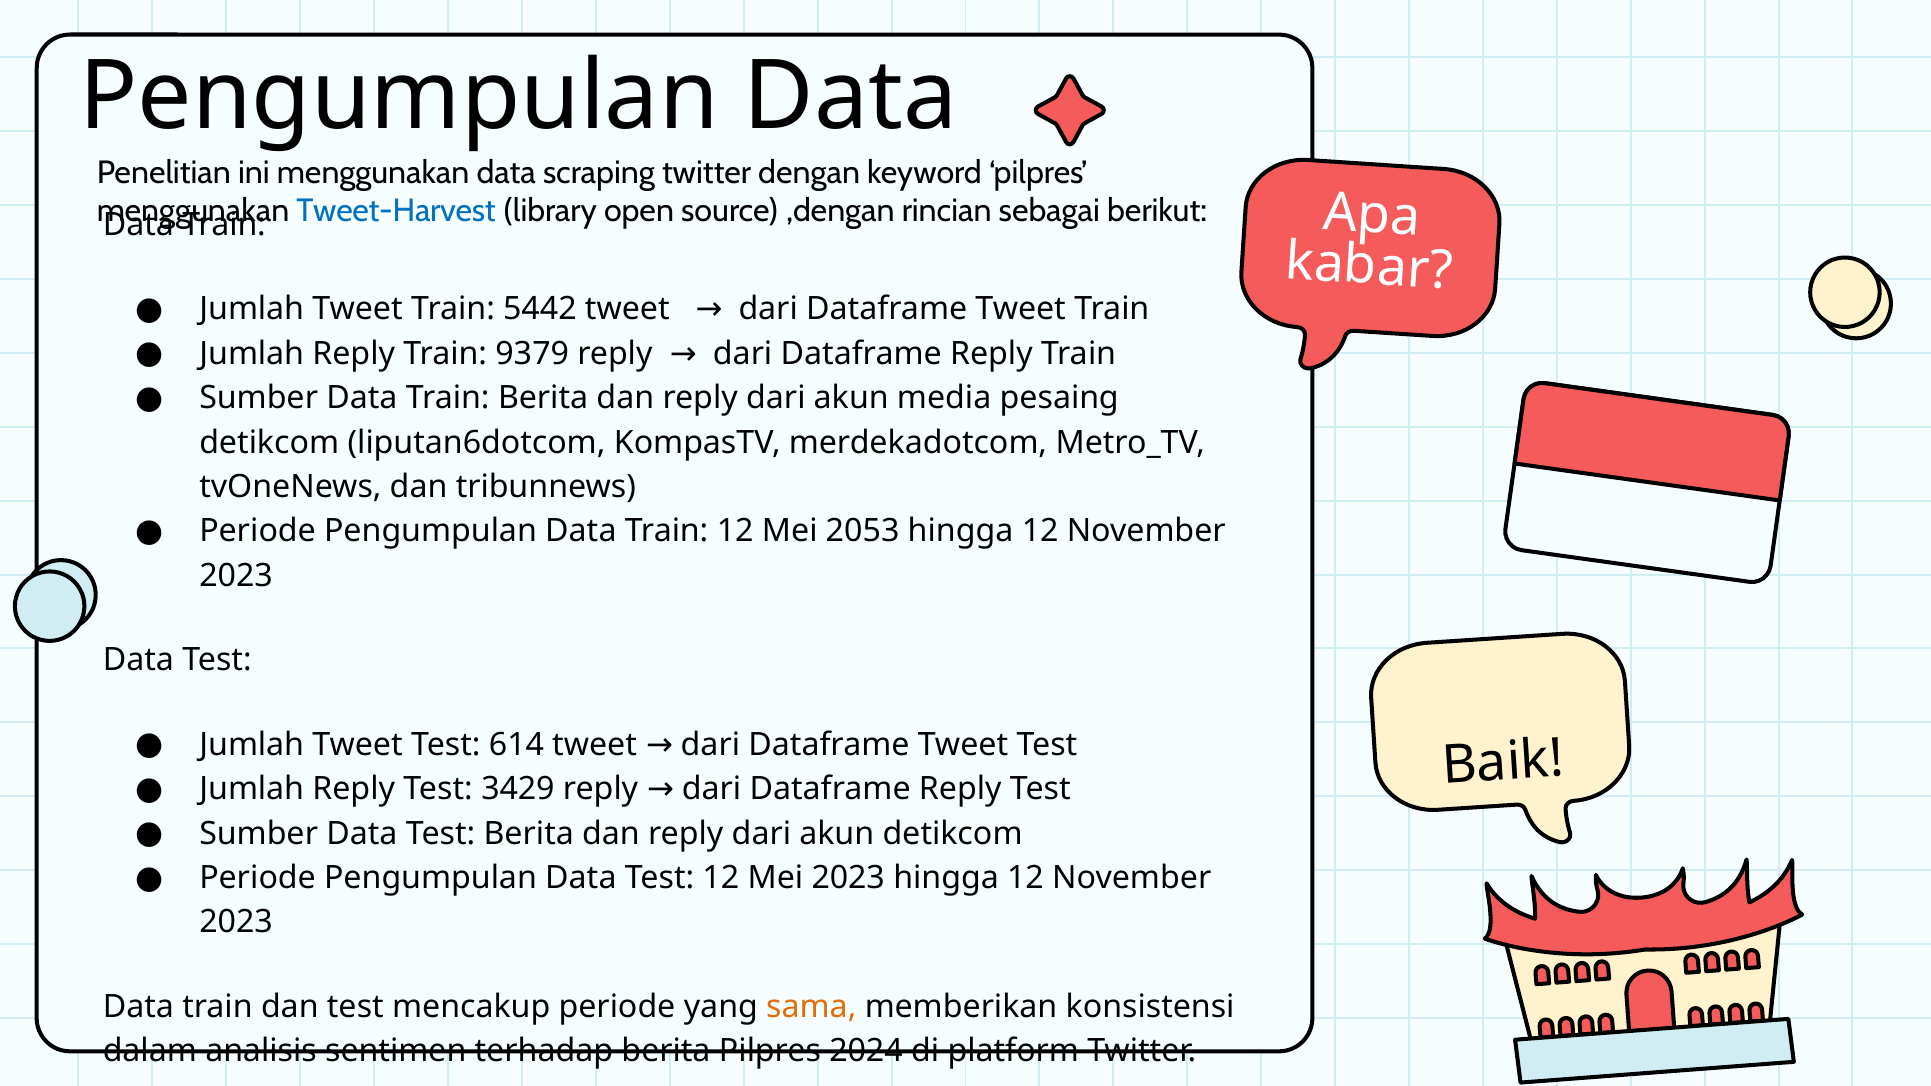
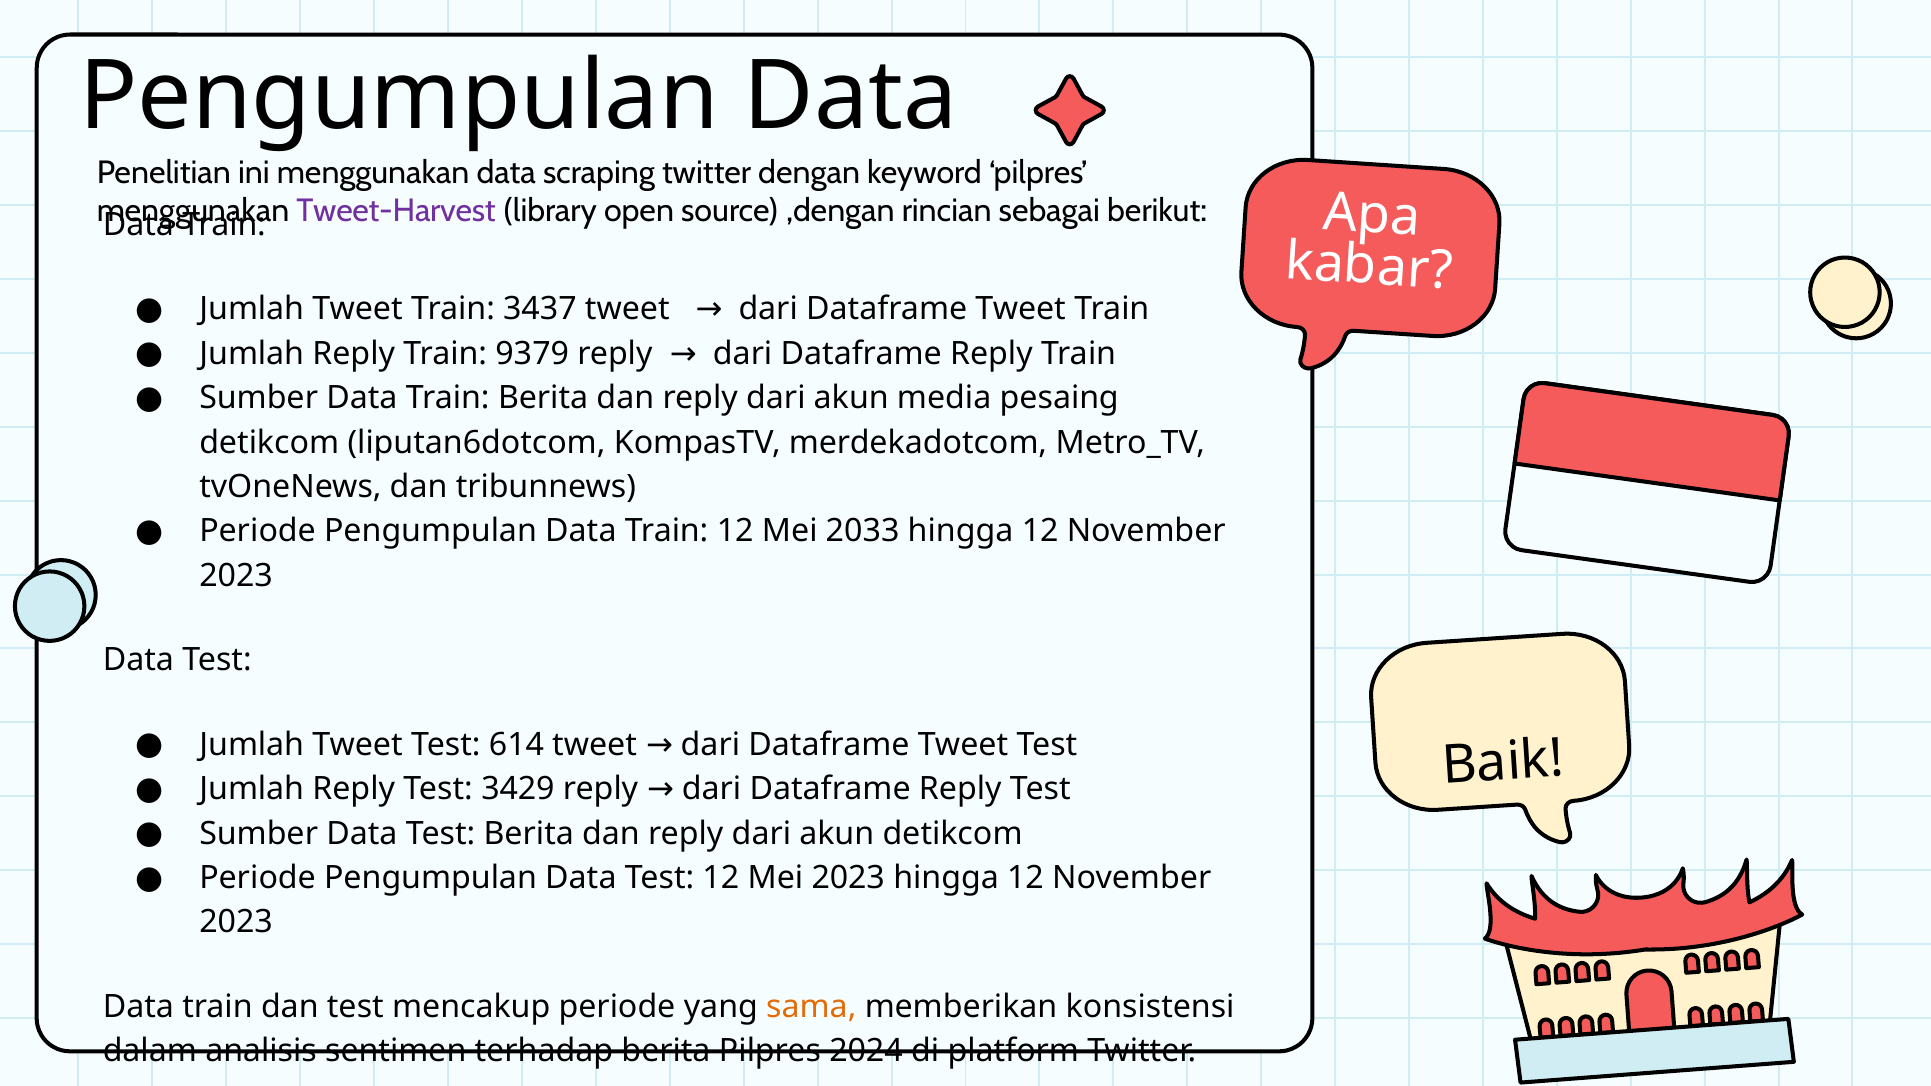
Tweet-Harvest colour: blue -> purple
5442: 5442 -> 3437
2053: 2053 -> 2033
